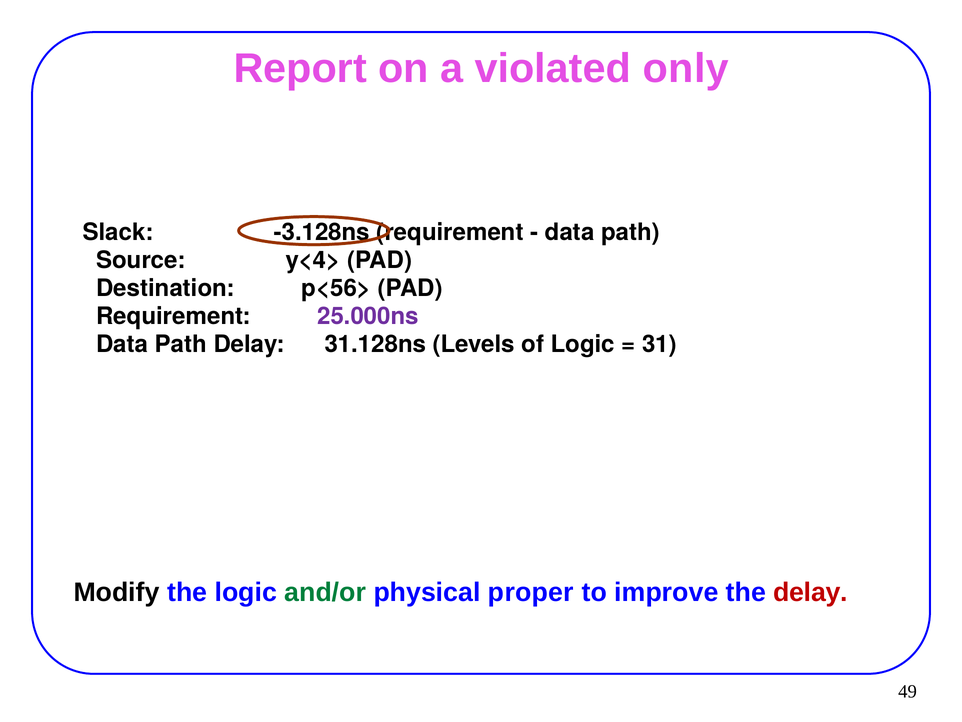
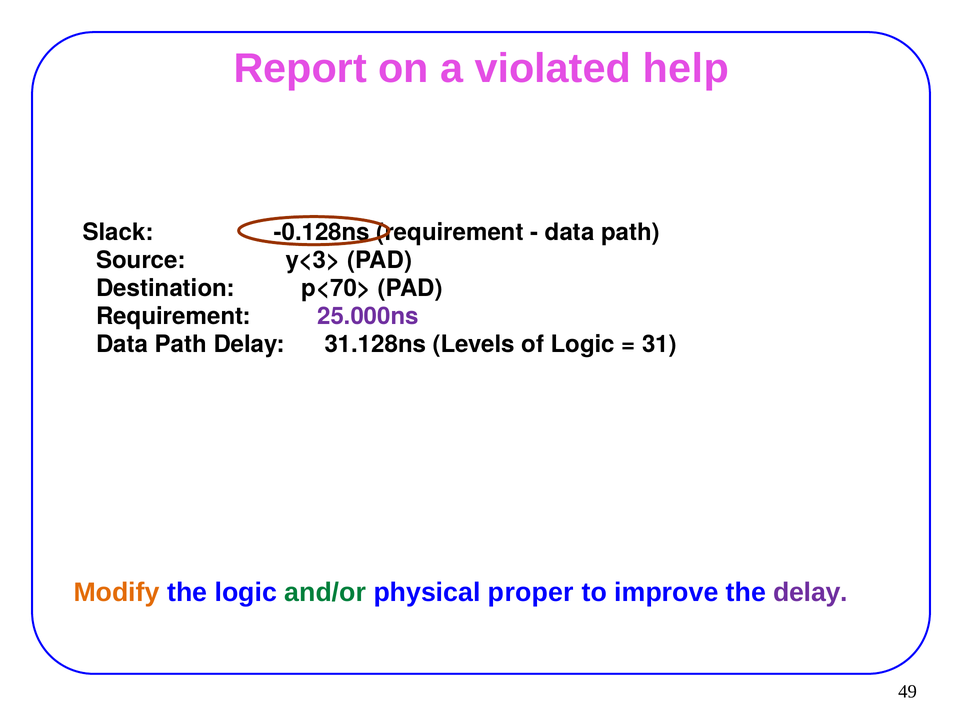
only: only -> help
-3.128ns: -3.128ns -> -0.128ns
y<4>: y<4> -> y<3>
p<56>: p<56> -> p<70>
Modify colour: black -> orange
delay at (810, 592) colour: red -> purple
